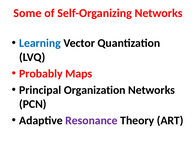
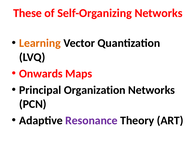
Some: Some -> These
Learning colour: blue -> orange
Probably: Probably -> Onwards
